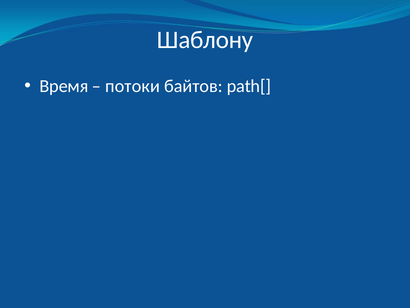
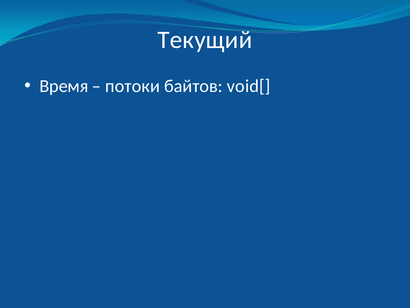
Шаблону: Шаблону -> Текущий
path[: path[ -> void[
